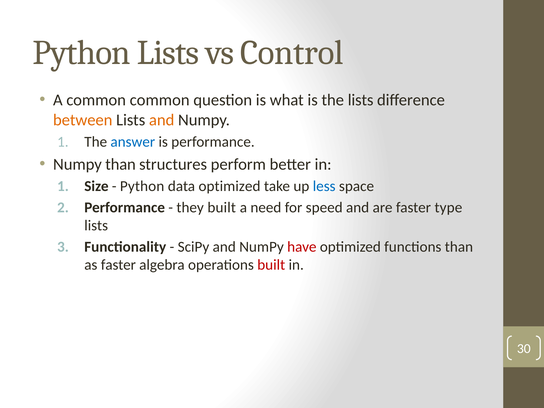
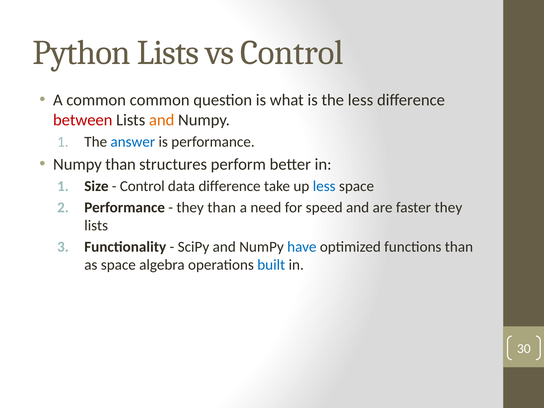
the lists: lists -> less
between colour: orange -> red
Python at (142, 186): Python -> Control
data optimized: optimized -> difference
they built: built -> than
faster type: type -> they
have colour: red -> blue
as faster: faster -> space
built at (271, 265) colour: red -> blue
